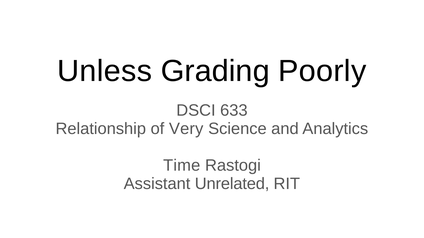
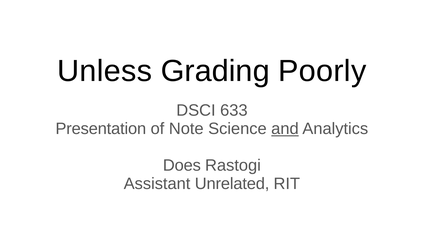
Relationship: Relationship -> Presentation
Very: Very -> Note
and underline: none -> present
Time: Time -> Does
